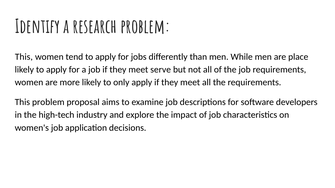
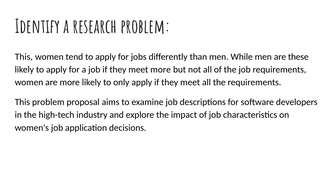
place: place -> these
meet serve: serve -> more
